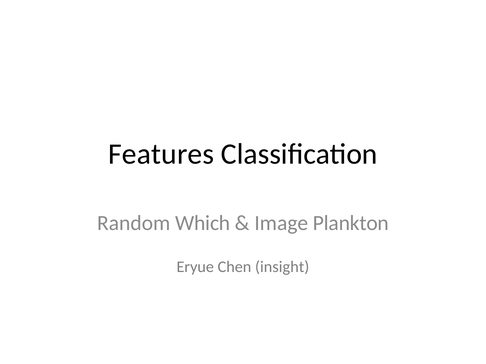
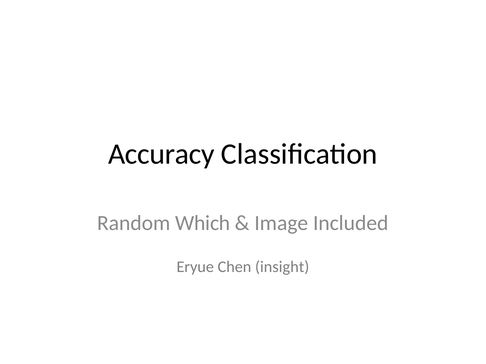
Features: Features -> Accuracy
Plankton: Plankton -> Included
